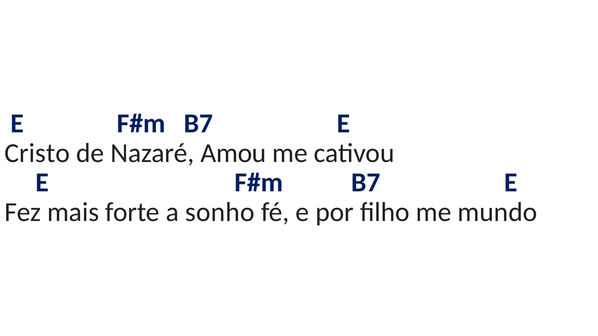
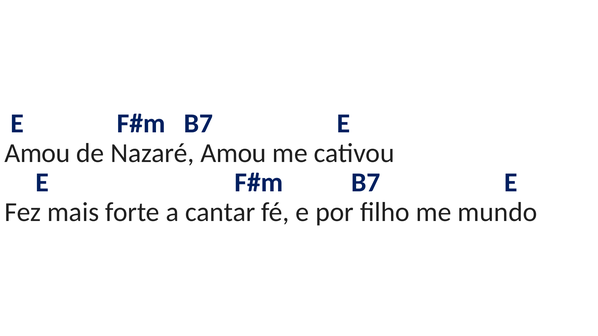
Cristo at (37, 153): Cristo -> Amou
sonho: sonho -> cantar
